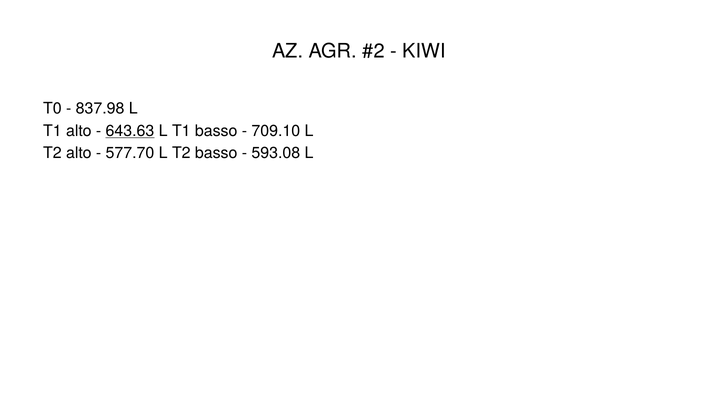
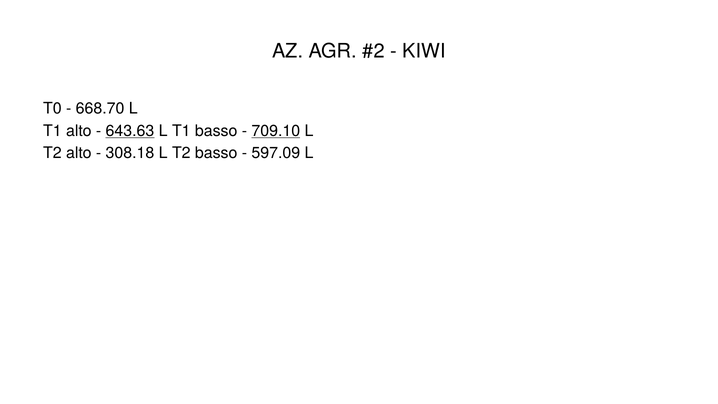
837.98: 837.98 -> 668.70
709.10 underline: none -> present
577.70: 577.70 -> 308.18
593.08: 593.08 -> 597.09
